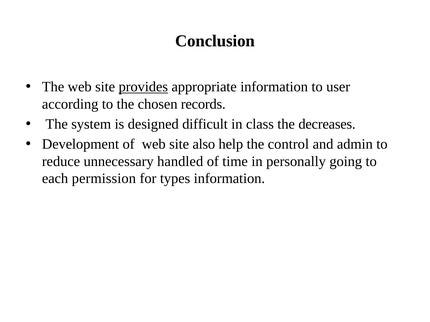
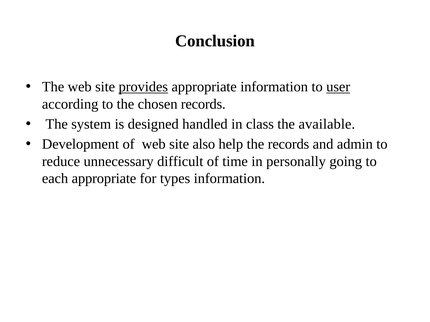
user underline: none -> present
difficult: difficult -> handled
decreases: decreases -> available
the control: control -> records
handled: handled -> difficult
each permission: permission -> appropriate
